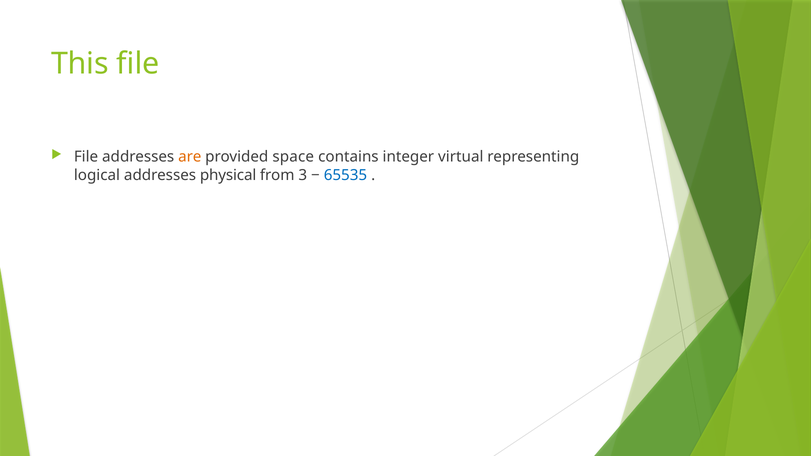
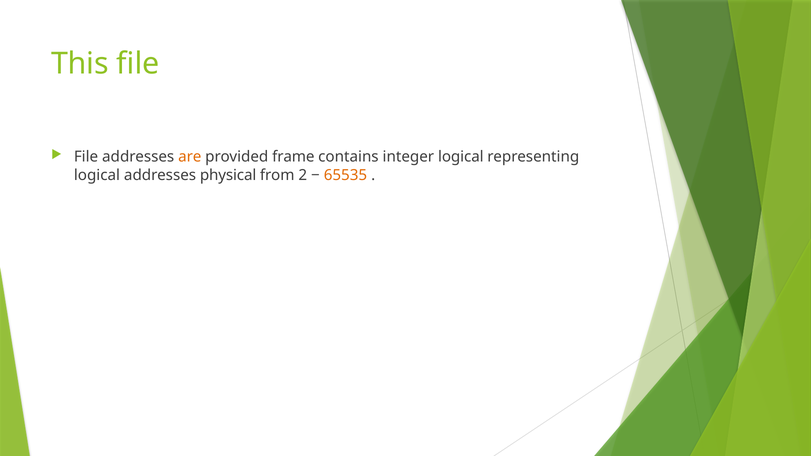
space: space -> frame
integer virtual: virtual -> logical
3: 3 -> 2
65535 colour: blue -> orange
